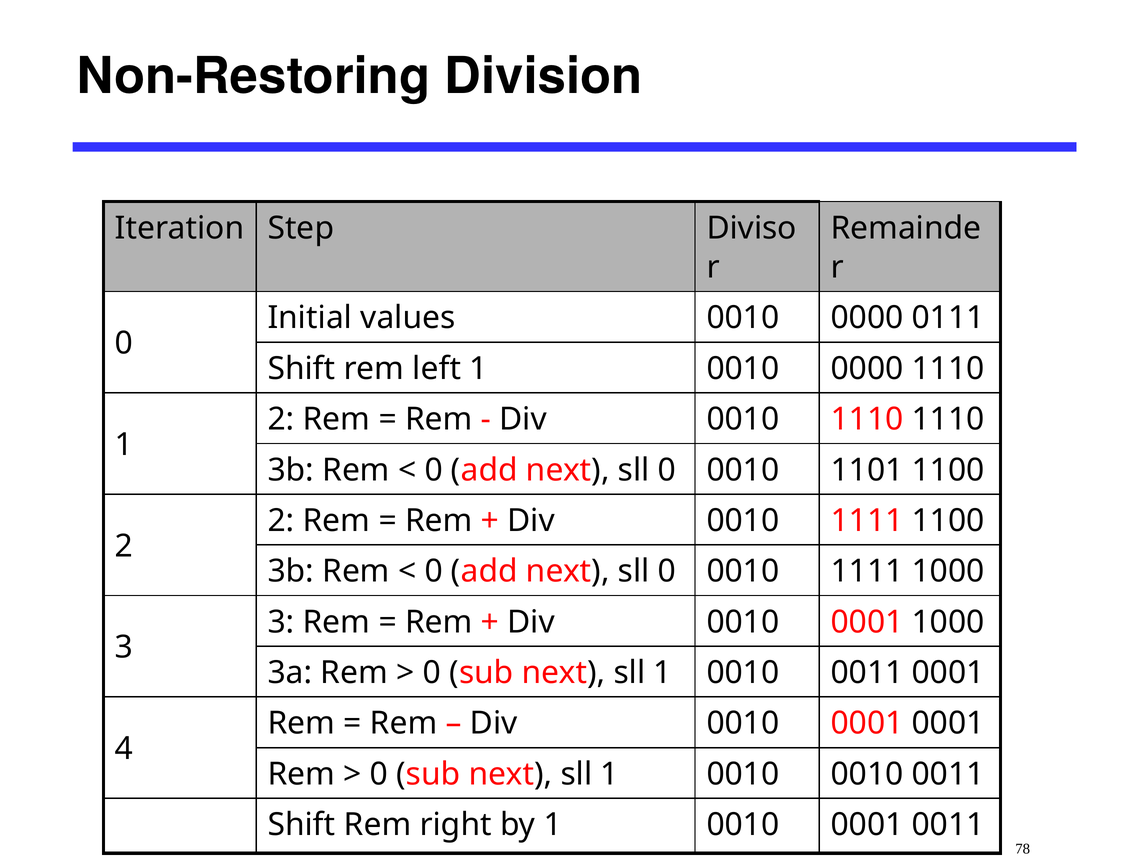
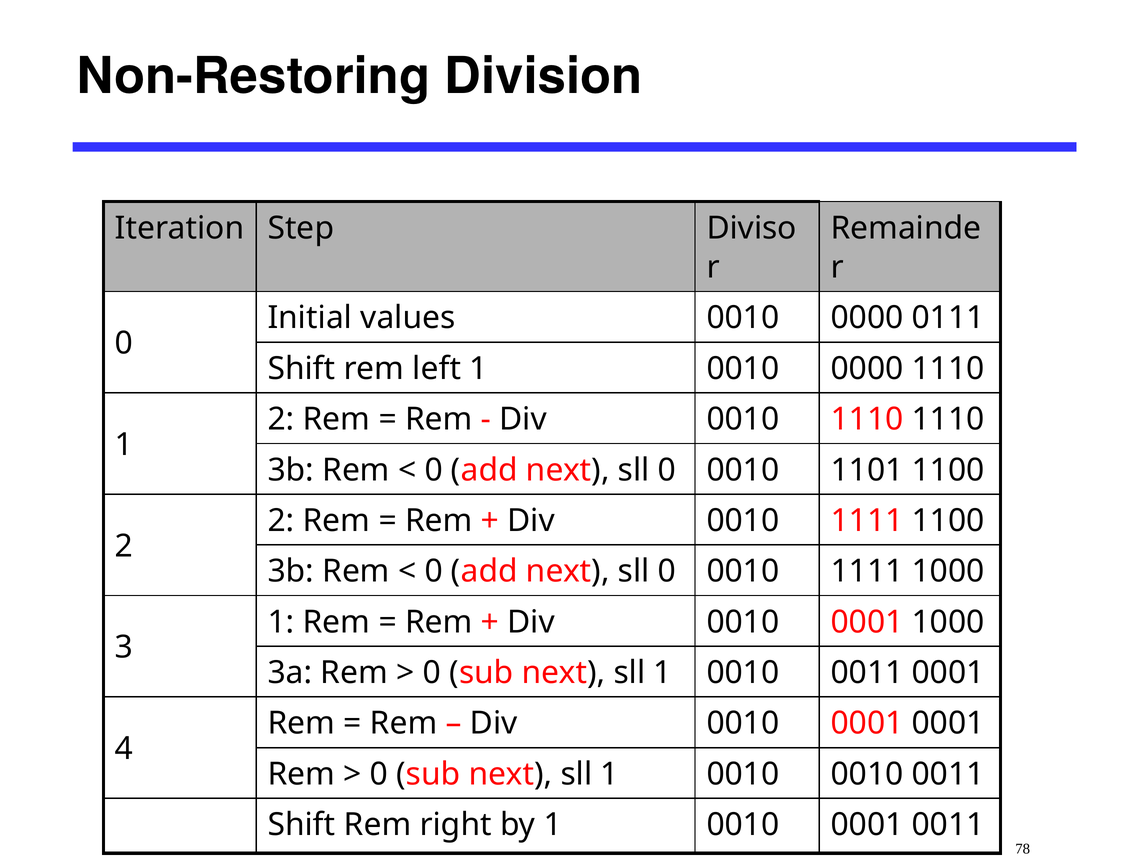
3 at (281, 622): 3 -> 1
